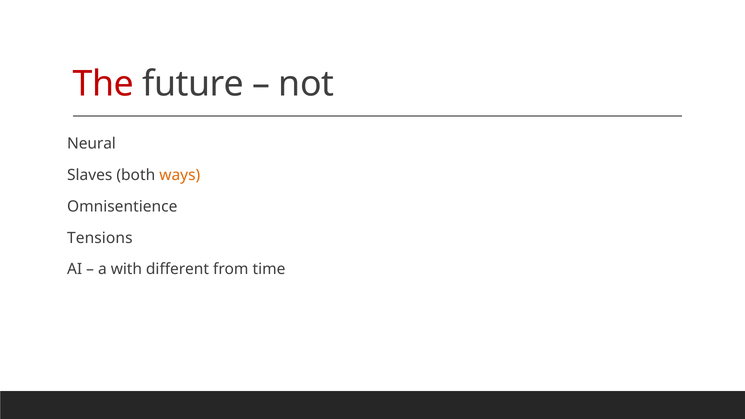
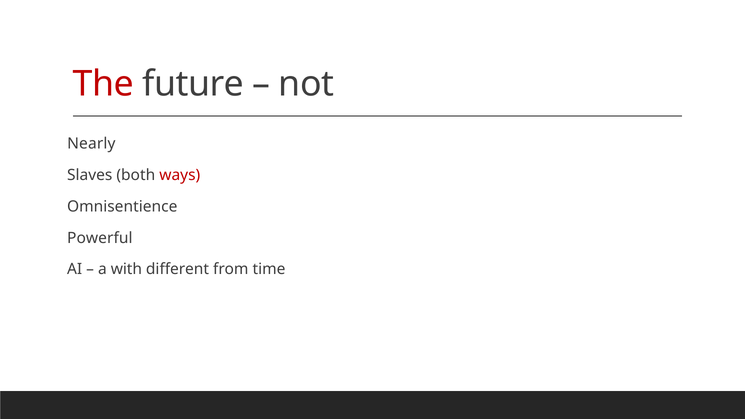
Neural: Neural -> Nearly
ways colour: orange -> red
Tensions: Tensions -> Powerful
